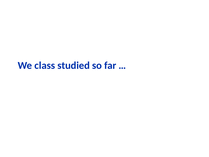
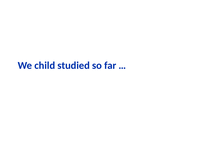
class: class -> child
